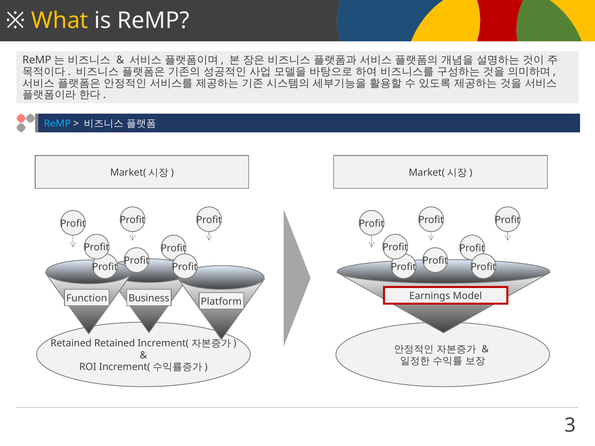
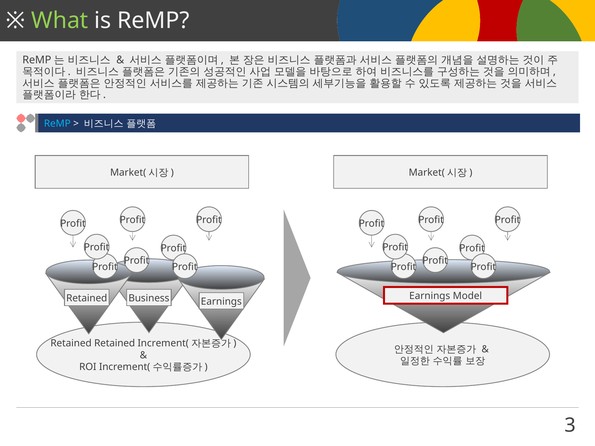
What colour: yellow -> light green
Function at (87, 298): Function -> Retained
Business Platform: Platform -> Earnings
